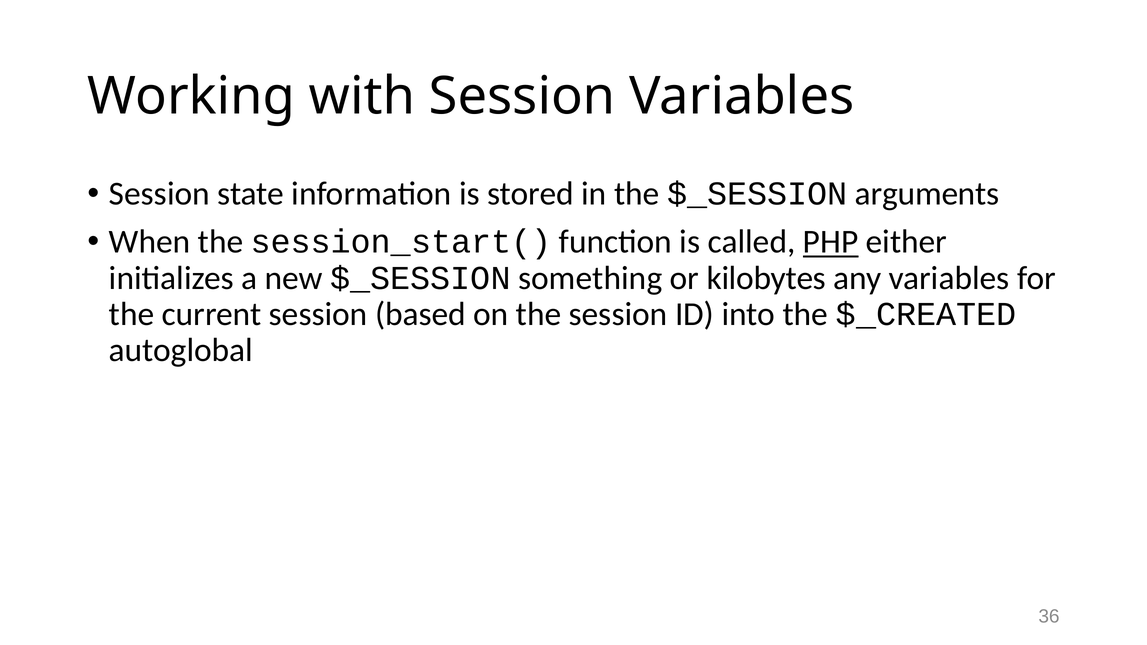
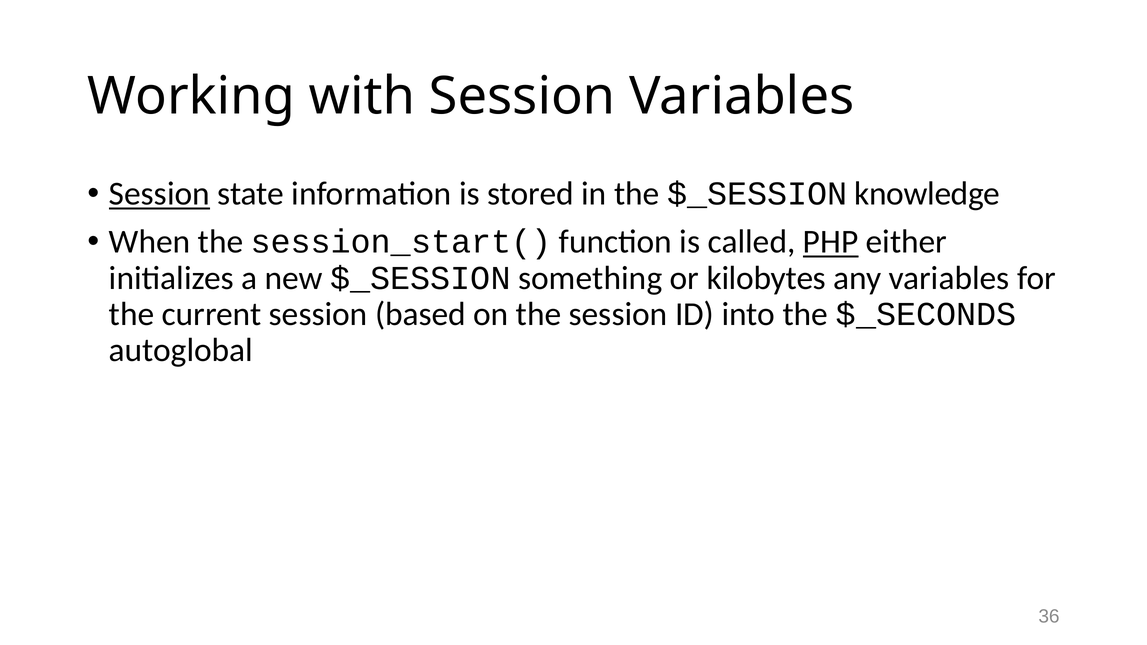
Session at (159, 194) underline: none -> present
arguments: arguments -> knowledge
$_CREATED: $_CREATED -> $_SECONDS
